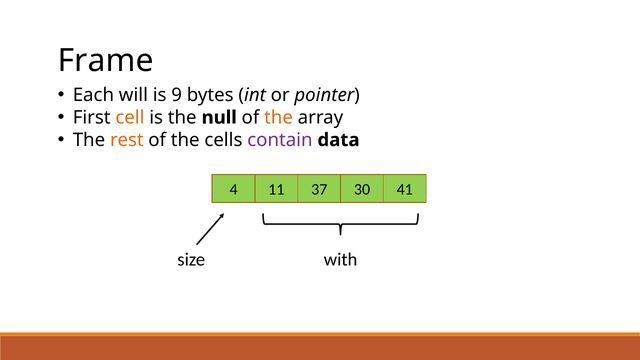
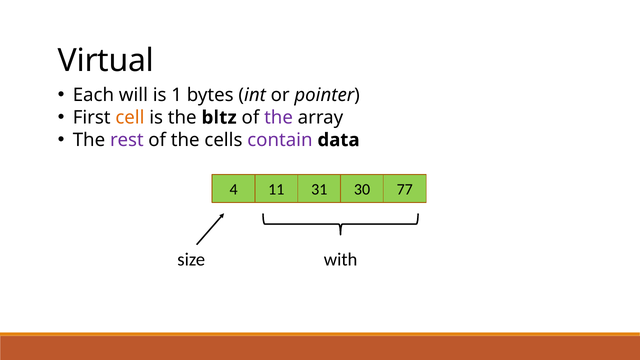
Frame: Frame -> Virtual
9: 9 -> 1
null: null -> bltz
the at (279, 118) colour: orange -> purple
rest colour: orange -> purple
37: 37 -> 31
41: 41 -> 77
